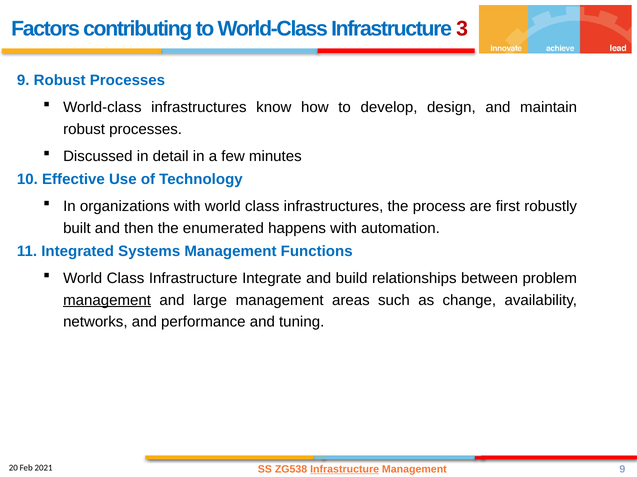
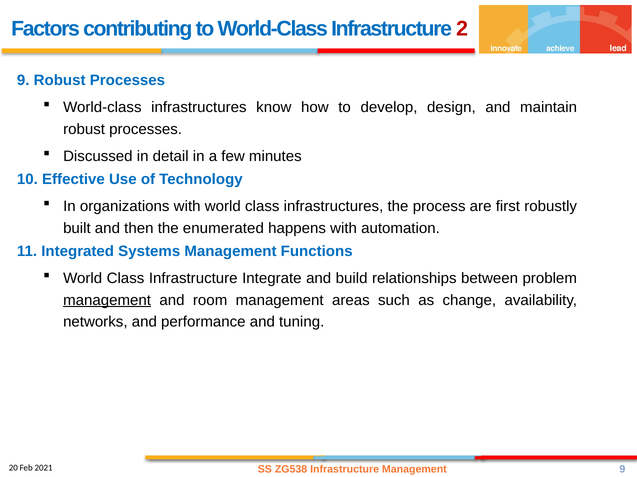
3: 3 -> 2
large: large -> room
Infrastructure at (345, 470) underline: present -> none
